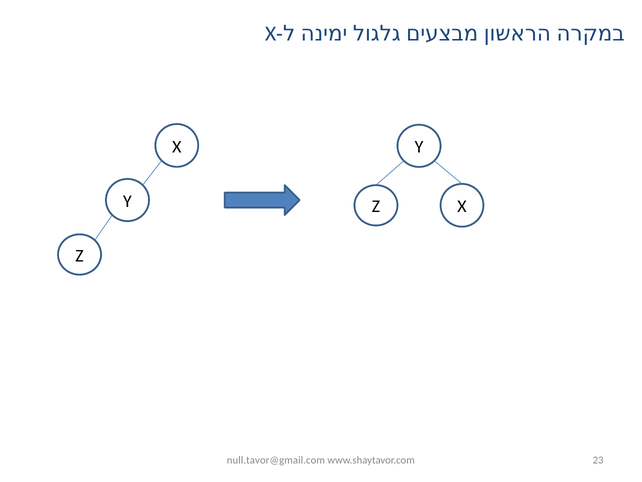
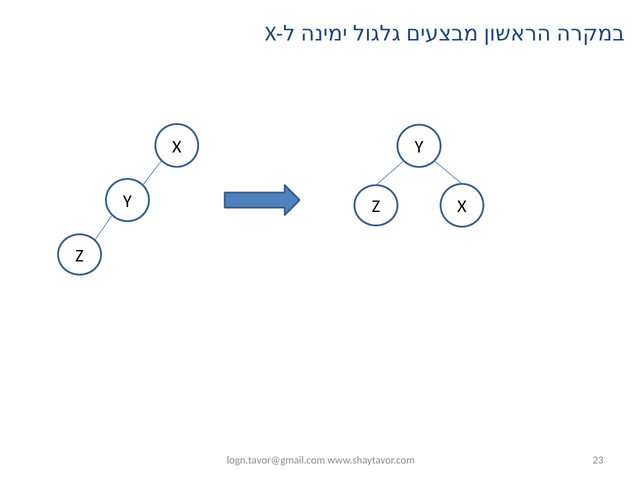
null.tavor@gmail.com: null.tavor@gmail.com -> logn.tavor@gmail.com
